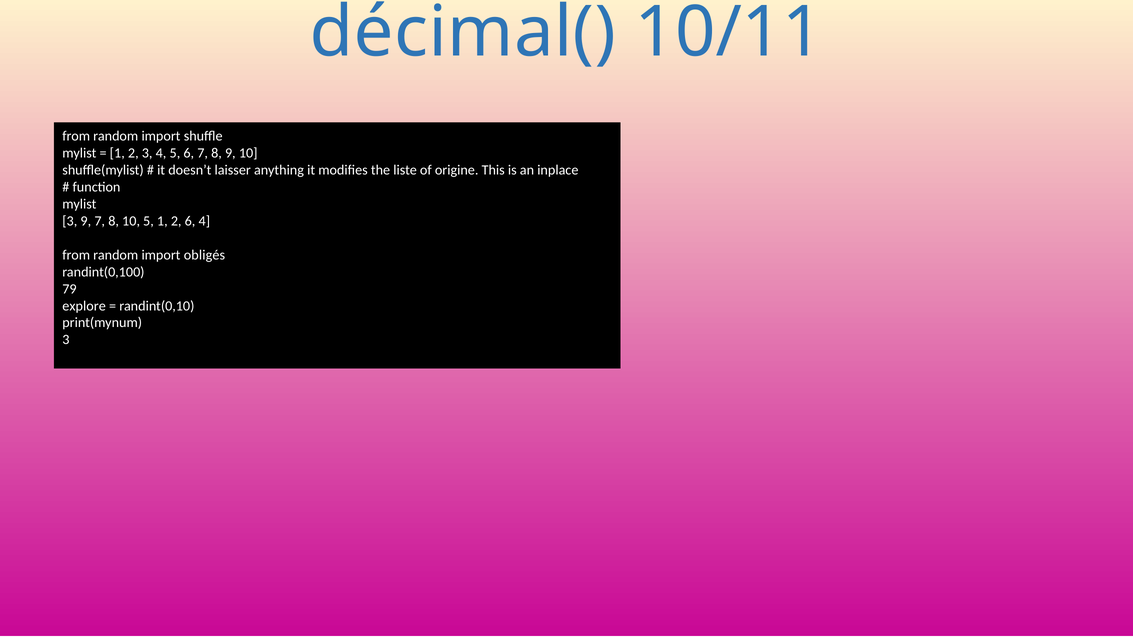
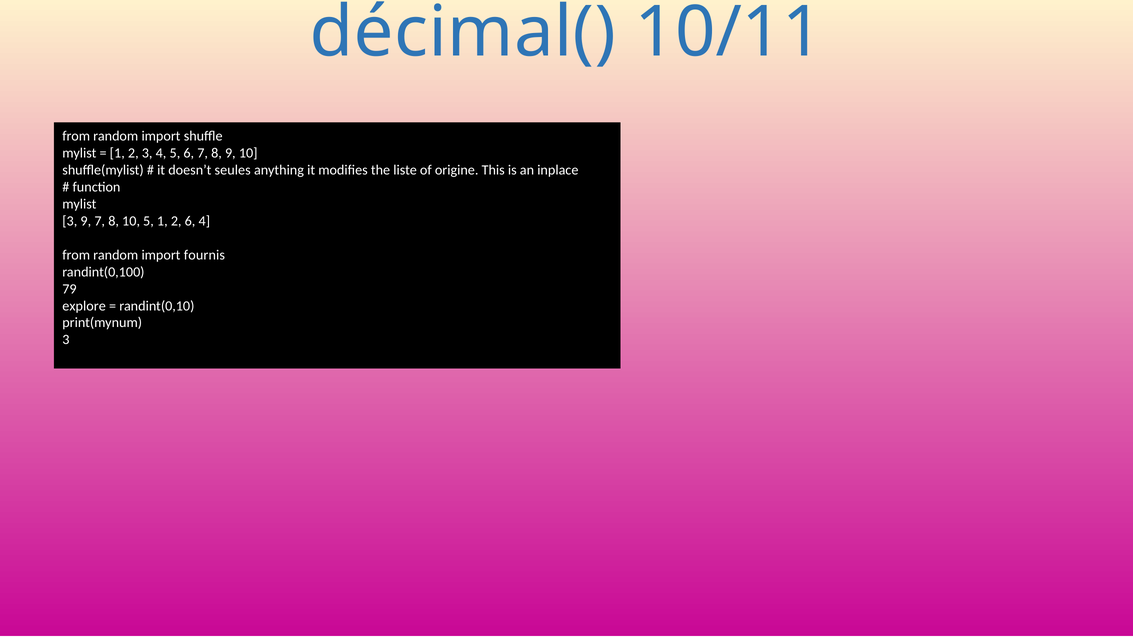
laisser: laisser -> seules
obligés: obligés -> fournis
